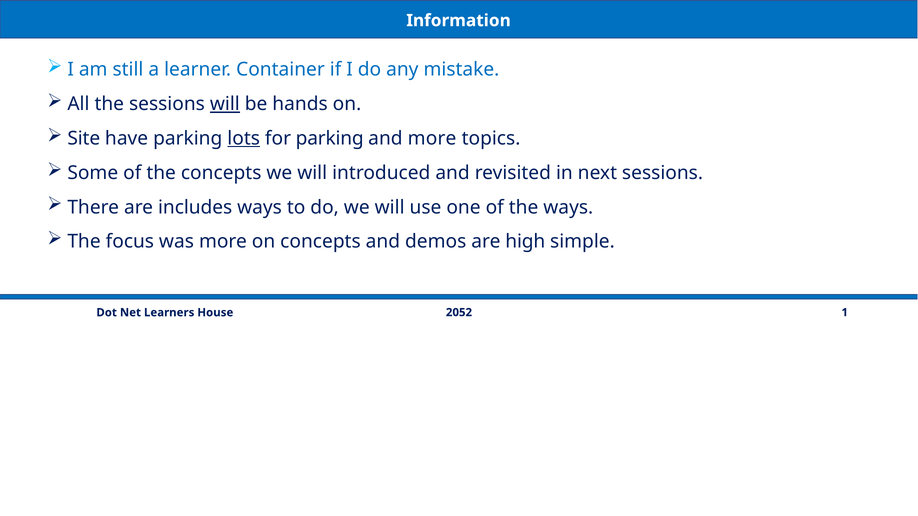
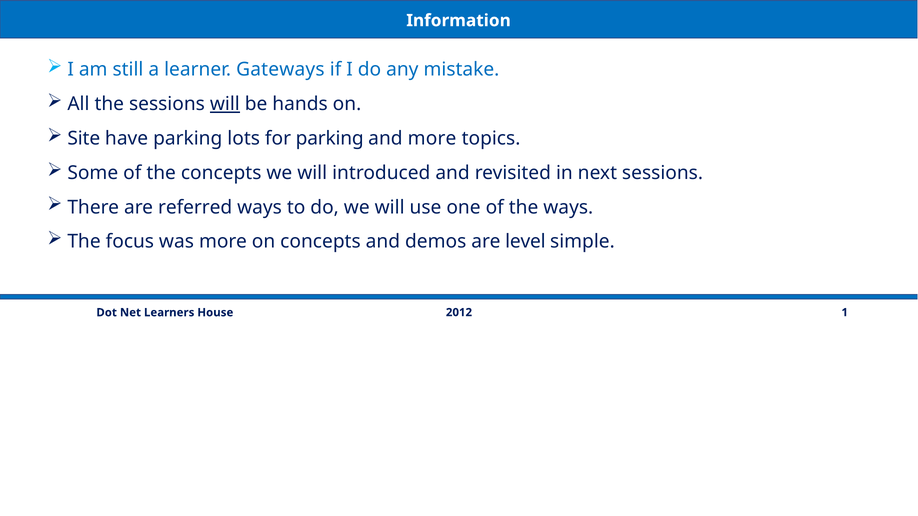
Container: Container -> Gateways
lots underline: present -> none
includes: includes -> referred
high: high -> level
2052: 2052 -> 2012
